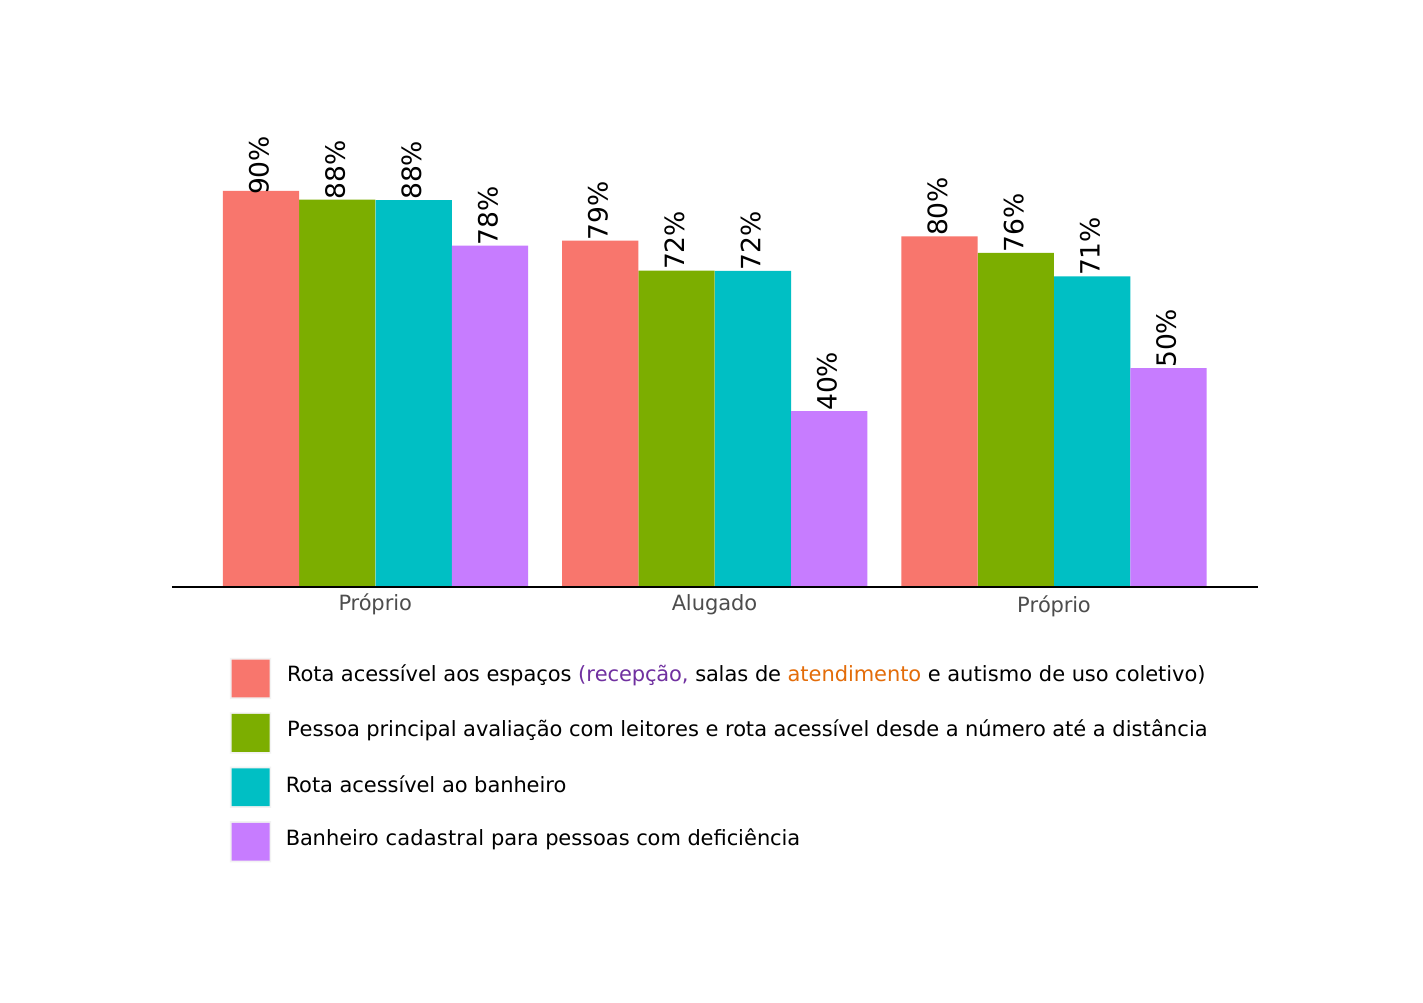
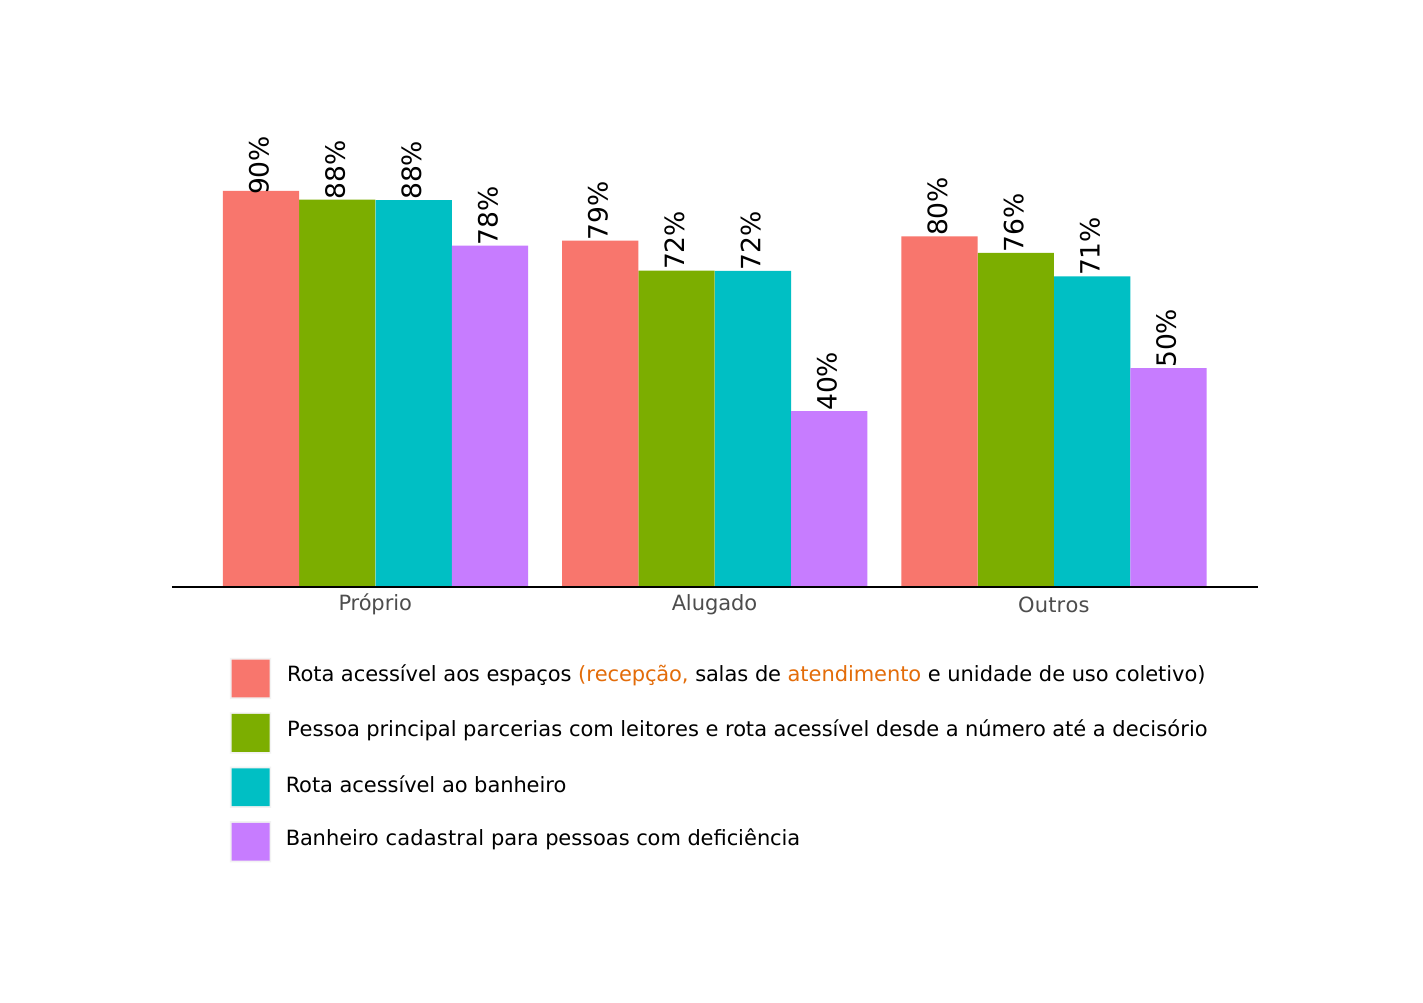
Alugado Próprio: Próprio -> Outros
recepção colour: purple -> orange
autismo: autismo -> unidade
avaliação: avaliação -> parcerias
distância: distância -> decisório
